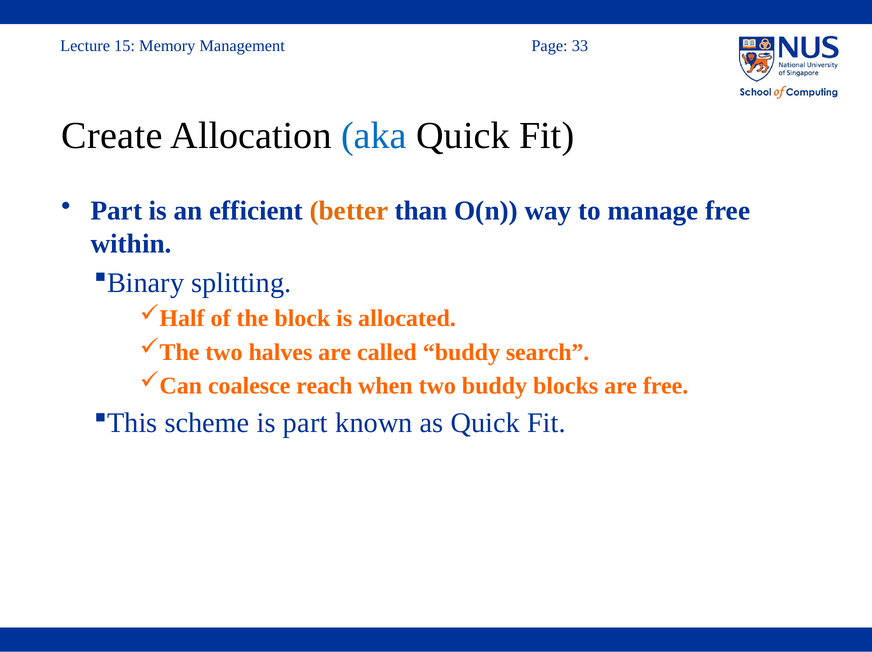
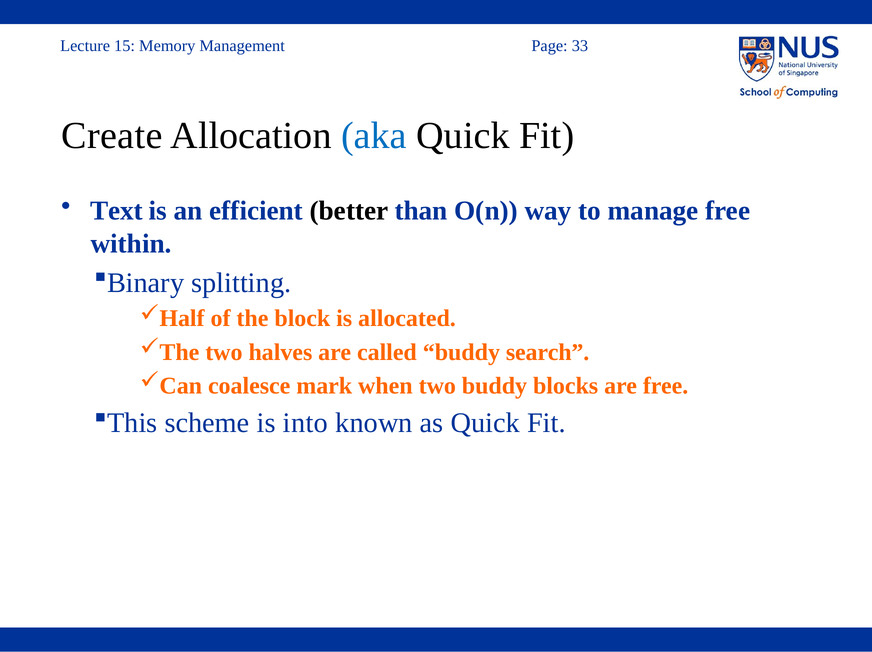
Part at (116, 211): Part -> Text
better colour: orange -> black
reach: reach -> mark
is part: part -> into
